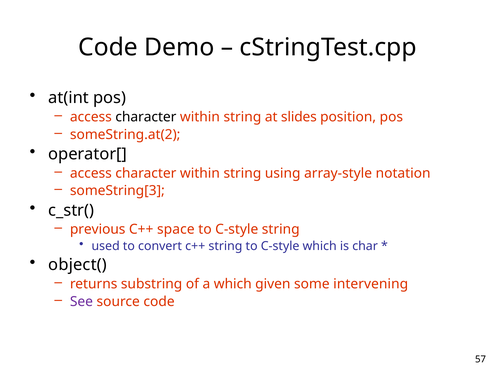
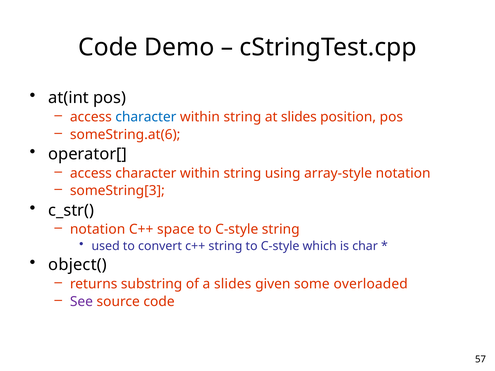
character at (146, 117) colour: black -> blue
someString.at(2: someString.at(2 -> someString.at(6
previous at (98, 230): previous -> notation
a which: which -> slides
intervening: intervening -> overloaded
